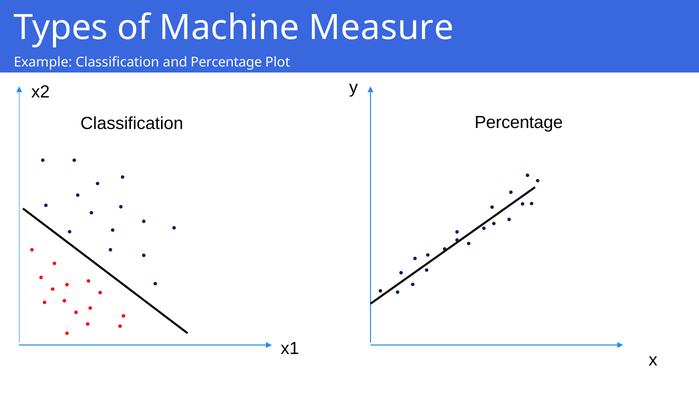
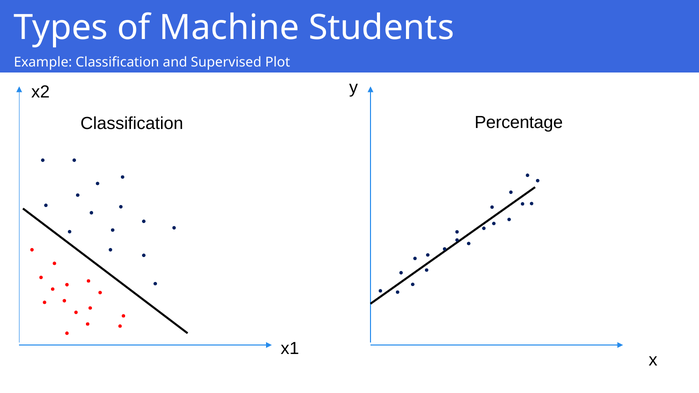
Measure: Measure -> Students
and Percentage: Percentage -> Supervised
